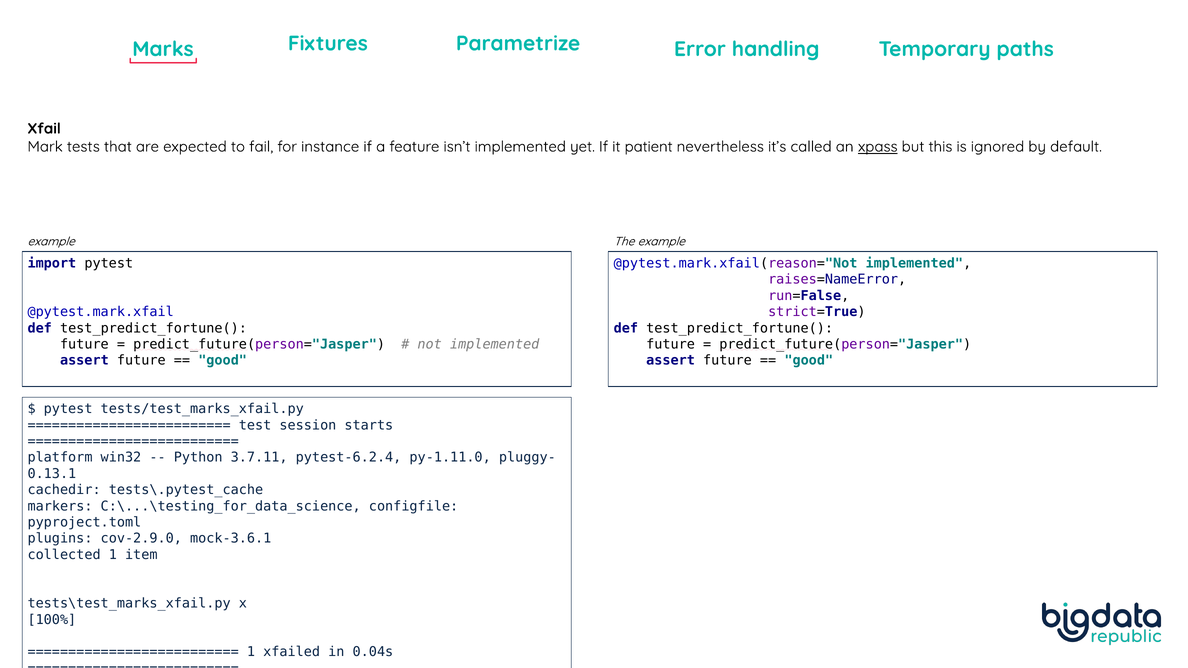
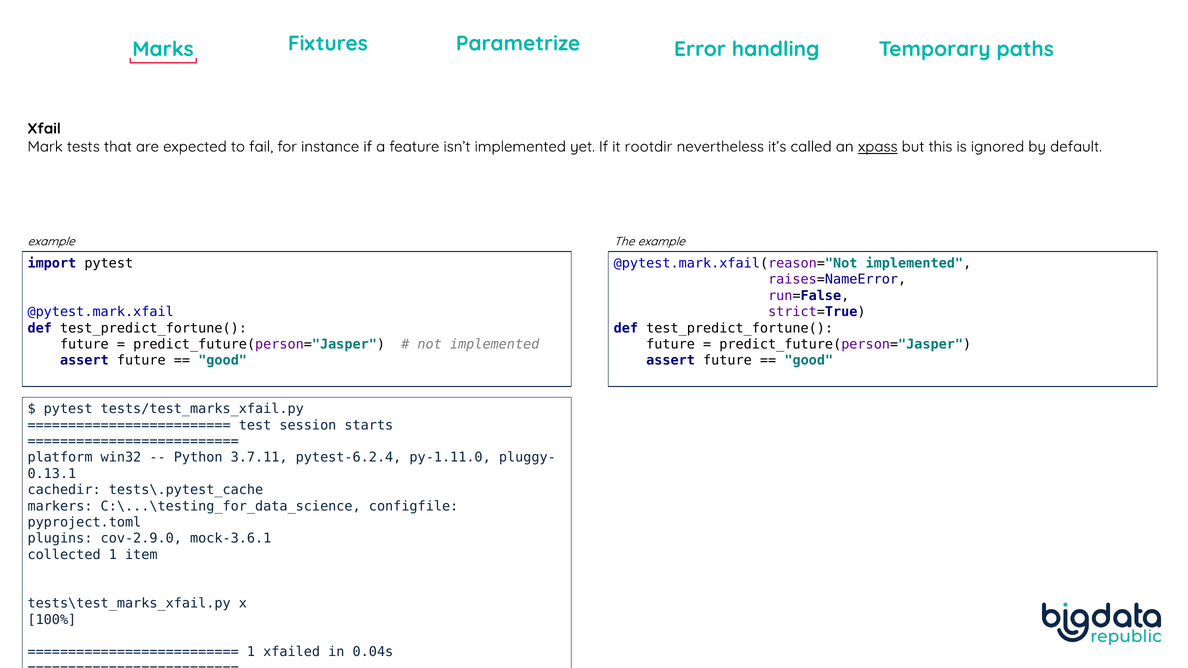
patient: patient -> rootdir
